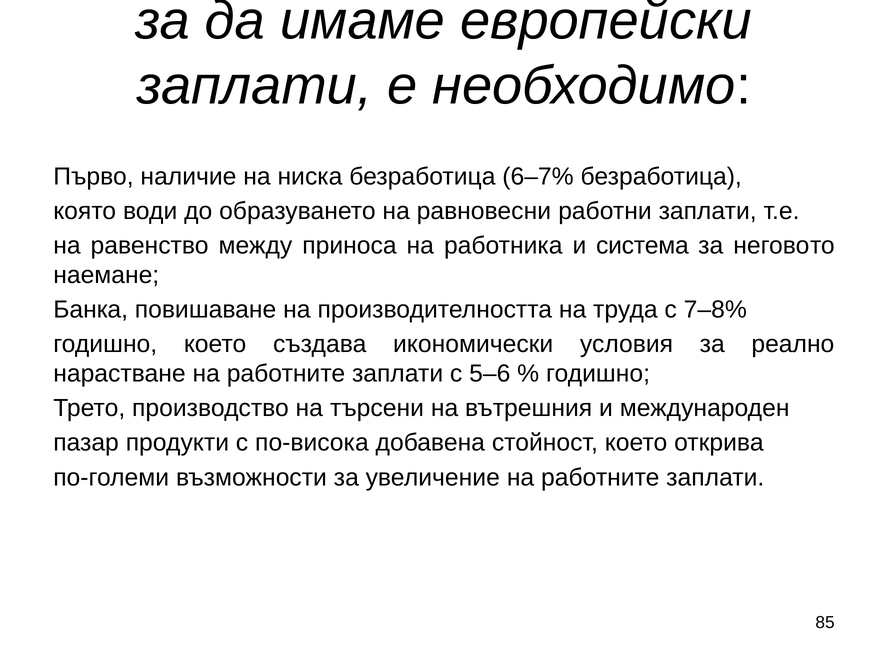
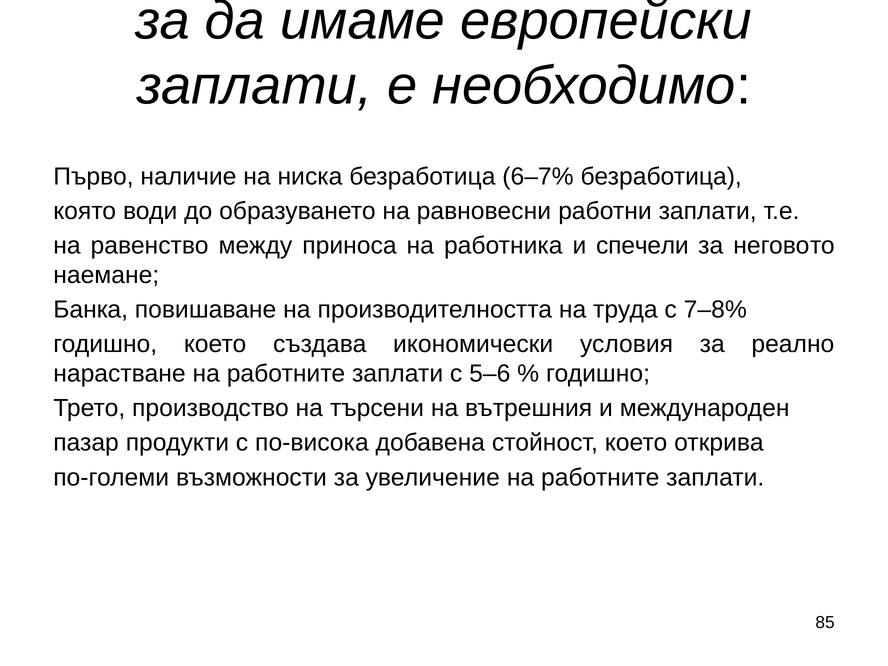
система: система -> спечели
